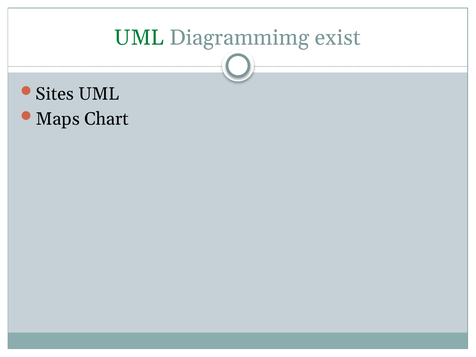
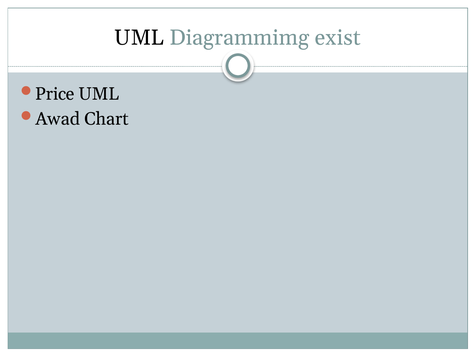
UML at (139, 37) colour: green -> black
Sites: Sites -> Price
Maps: Maps -> Awad
